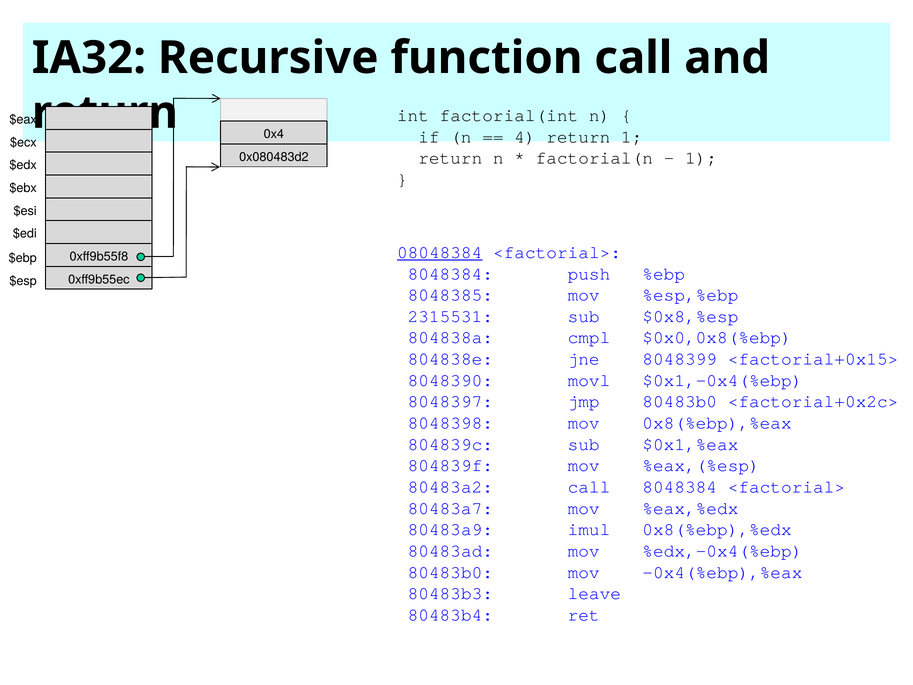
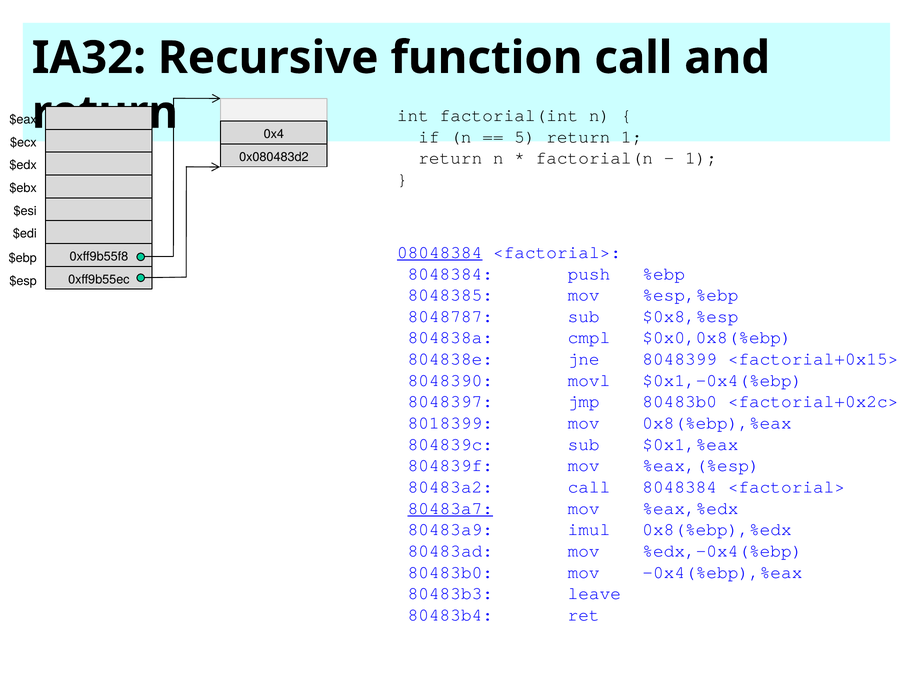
4: 4 -> 5
2315531: 2315531 -> 8048787
8048398: 8048398 -> 8018399
80483a7 underline: none -> present
